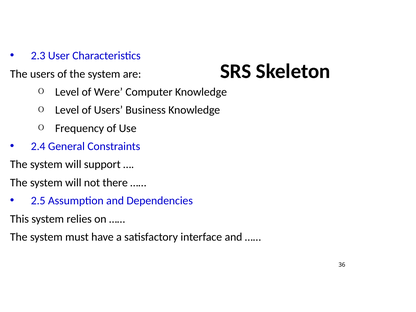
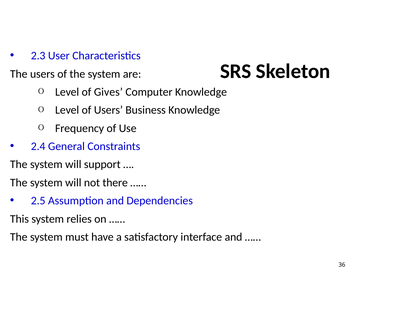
Were: Were -> Gives
